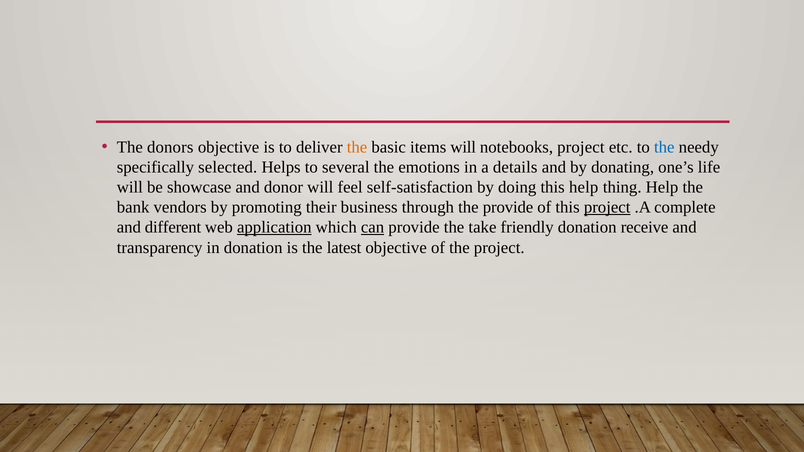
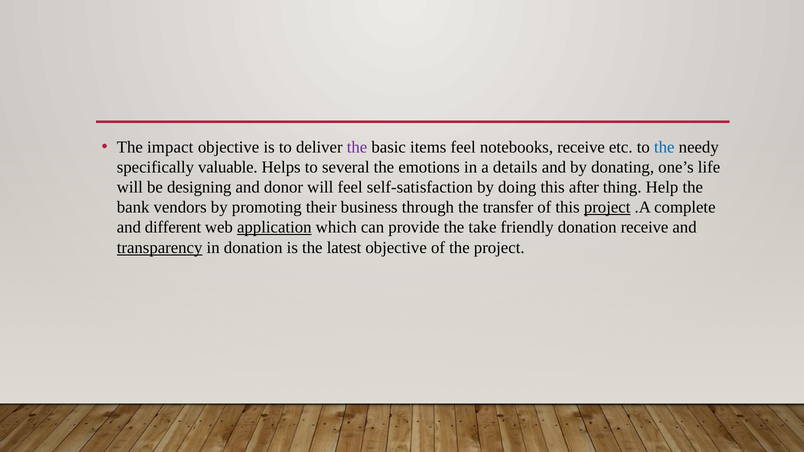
donors: donors -> impact
the at (357, 147) colour: orange -> purple
items will: will -> feel
notebooks project: project -> receive
selected: selected -> valuable
showcase: showcase -> designing
this help: help -> after
the provide: provide -> transfer
can underline: present -> none
transparency underline: none -> present
